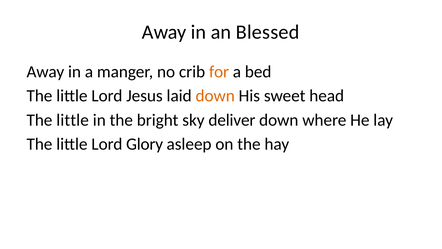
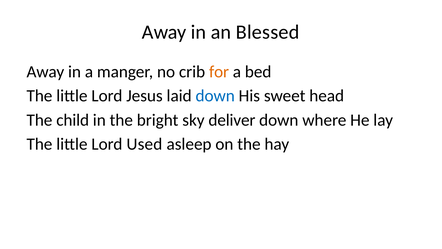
down at (215, 96) colour: orange -> blue
little at (73, 120): little -> child
Glory: Glory -> Used
